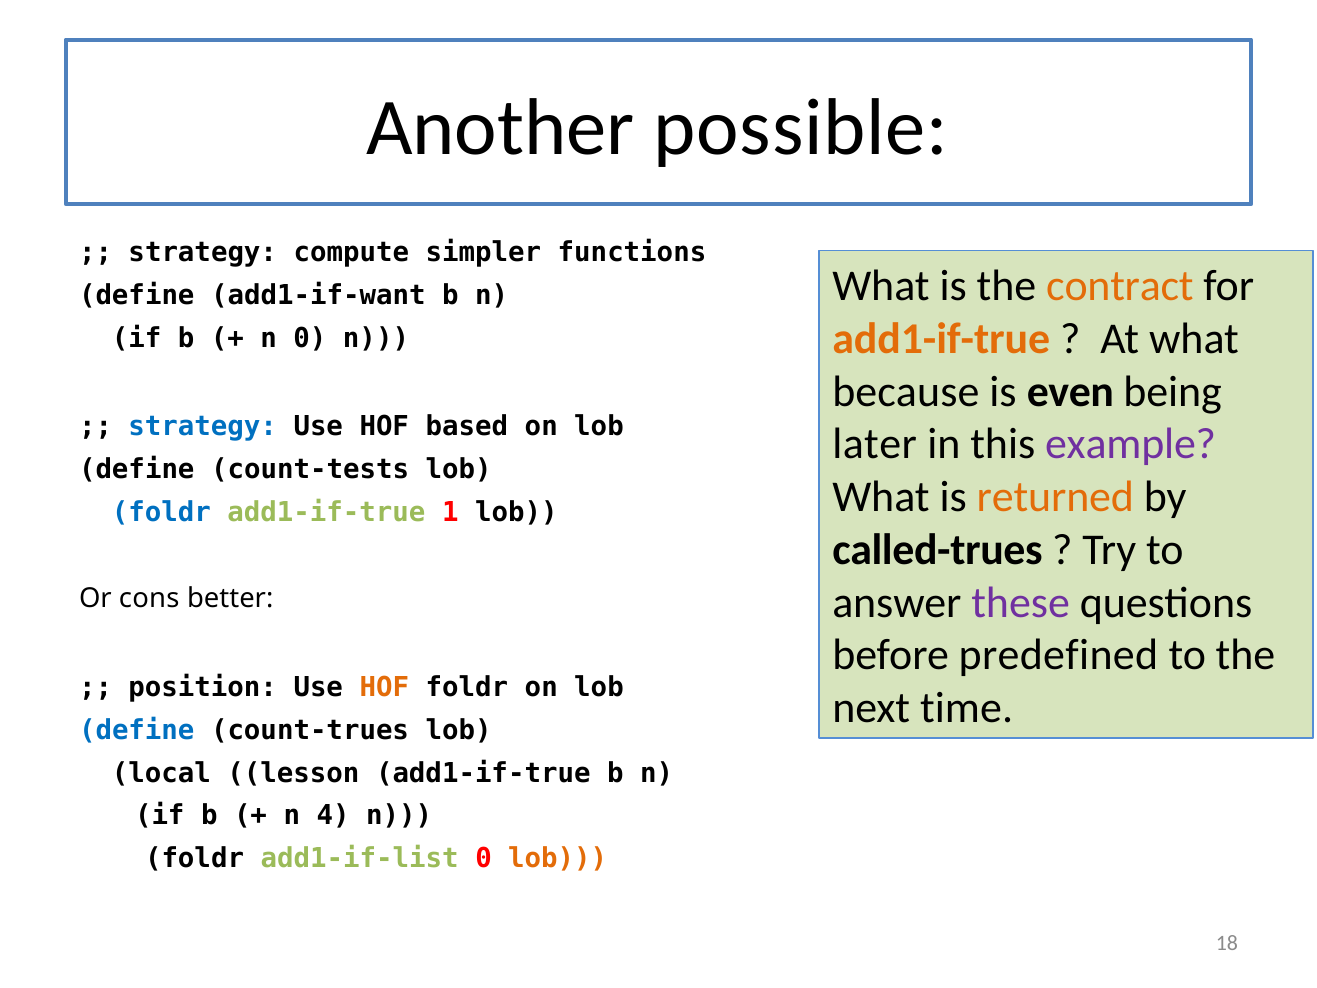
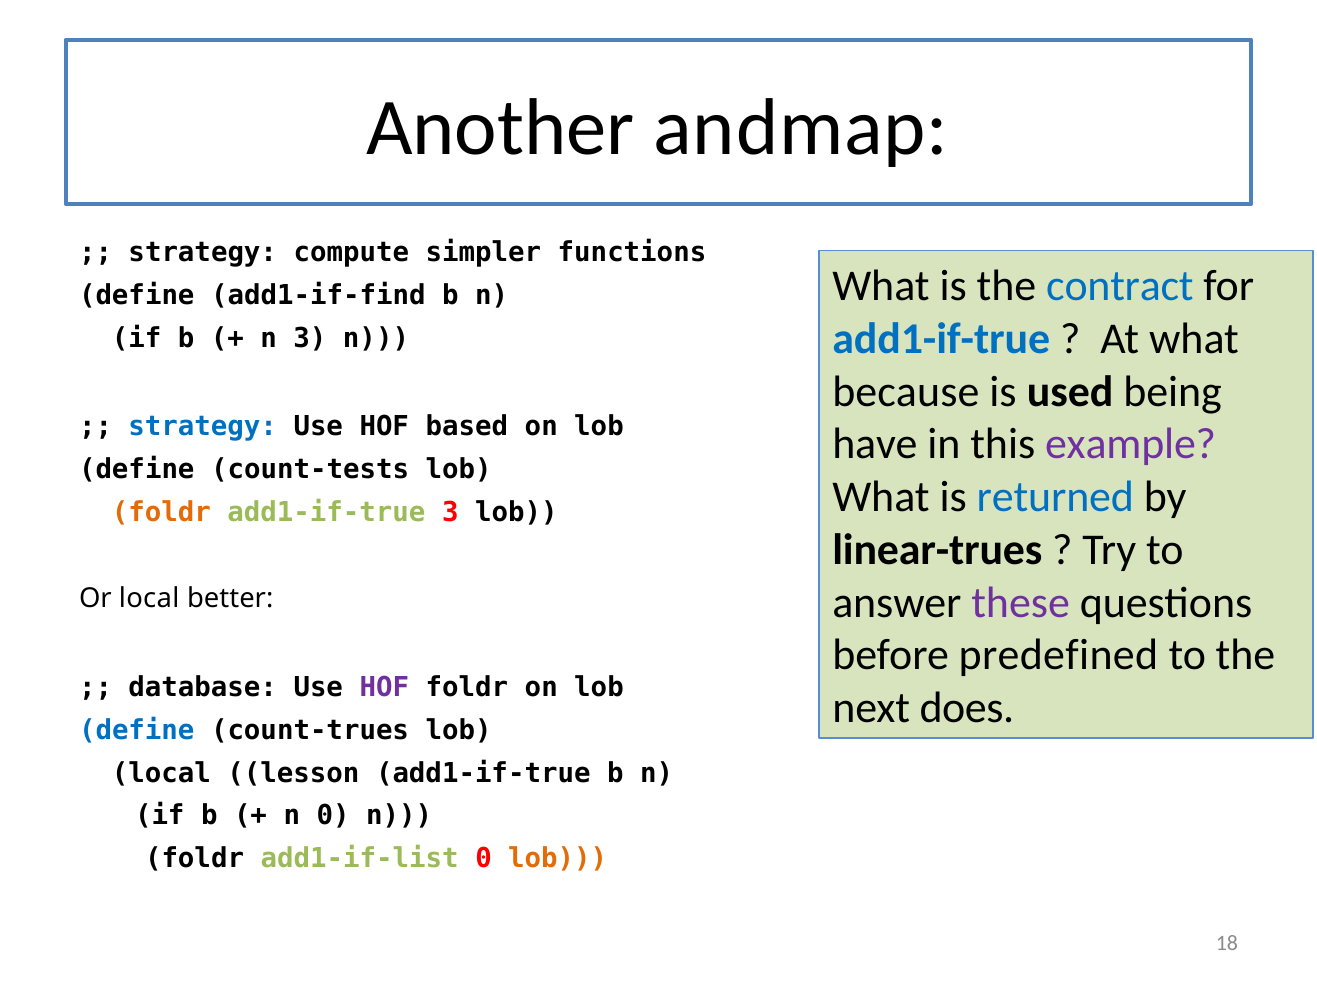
possible: possible -> andmap
contract colour: orange -> blue
add1-if-want: add1-if-want -> add1-if-find
add1-if-true at (941, 339) colour: orange -> blue
n 0: 0 -> 3
even: even -> used
later: later -> have
returned colour: orange -> blue
foldr at (161, 512) colour: blue -> orange
add1-if-true 1: 1 -> 3
called-trues: called-trues -> linear-trues
Or cons: cons -> local
position: position -> database
HOF at (384, 687) colour: orange -> purple
time: time -> does
n 4: 4 -> 0
